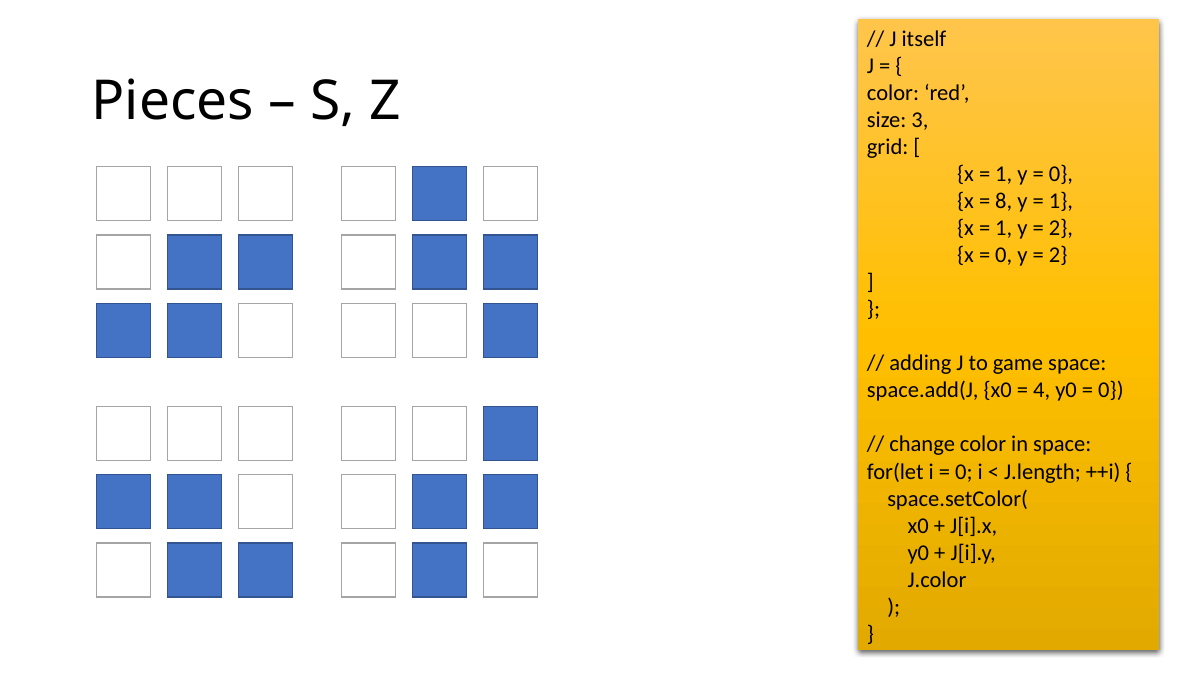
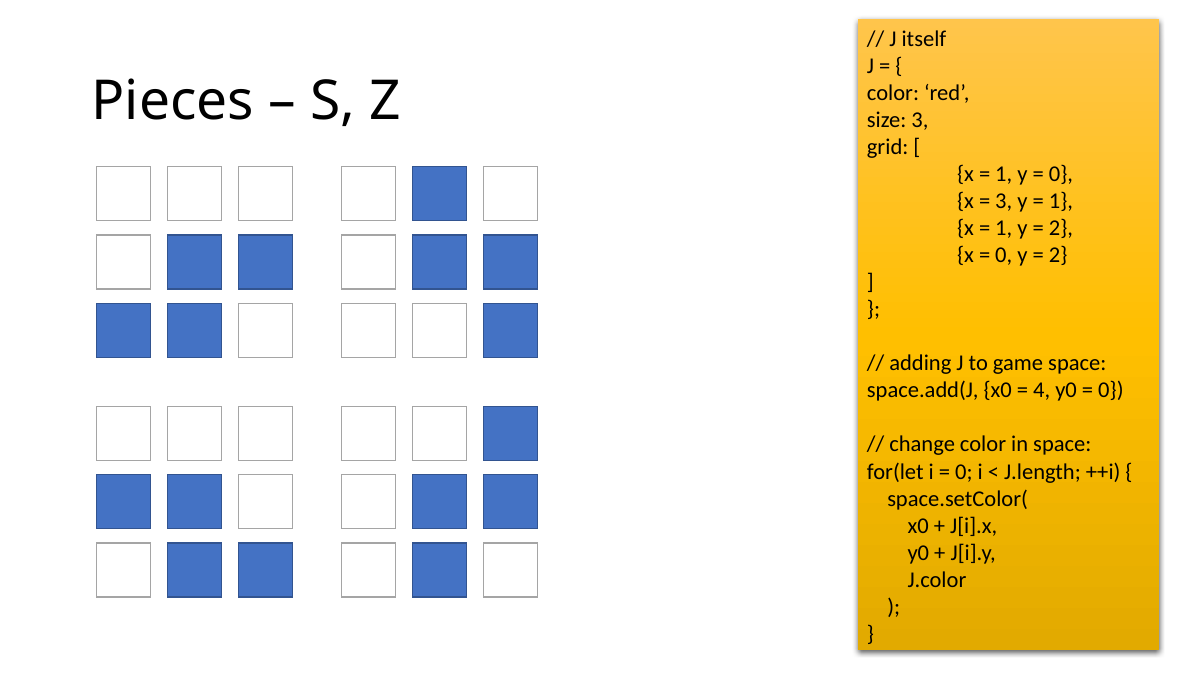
8 at (1004, 201): 8 -> 3
